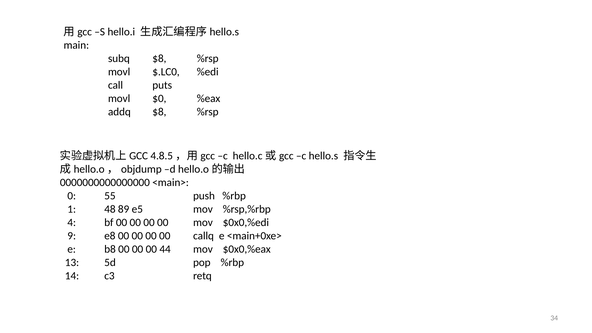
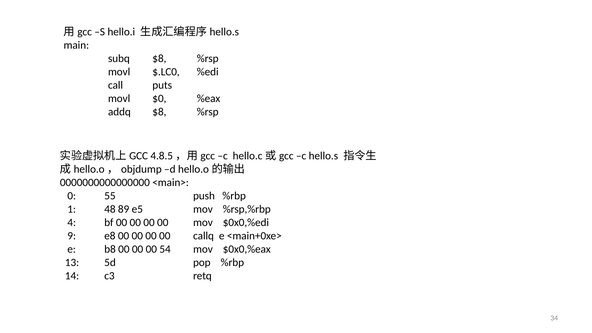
44: 44 -> 54
